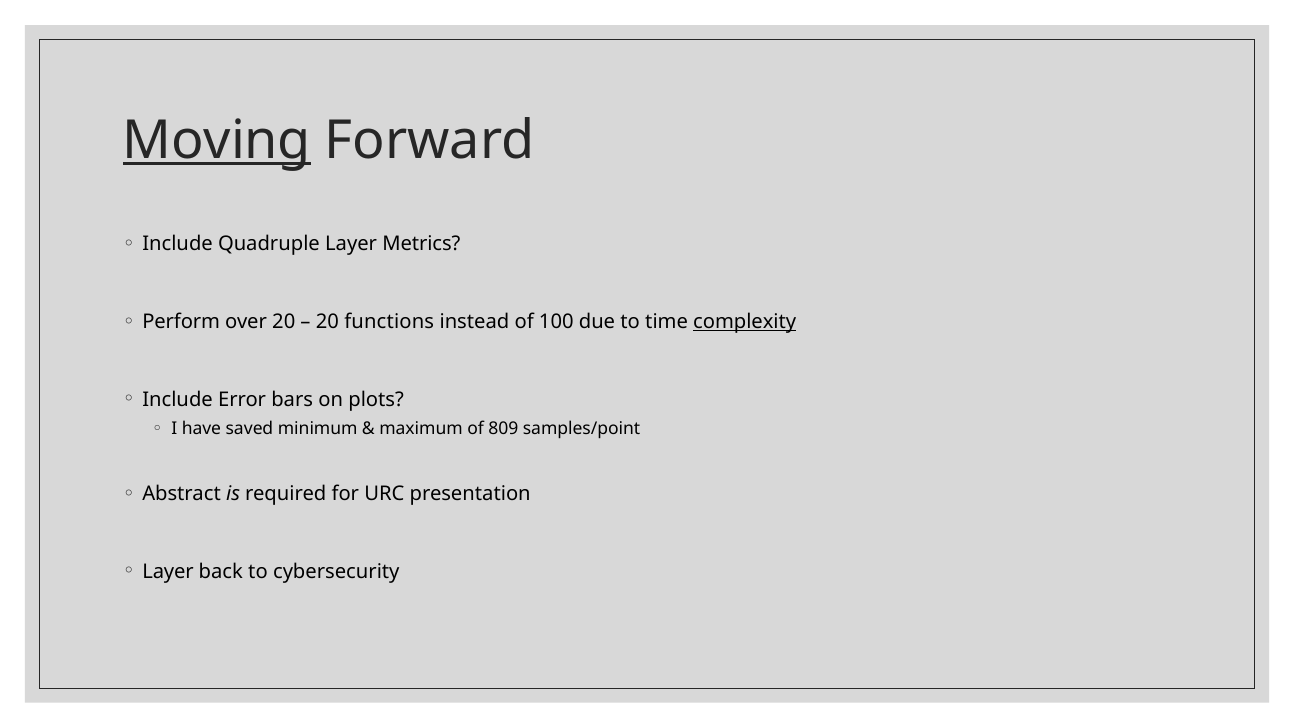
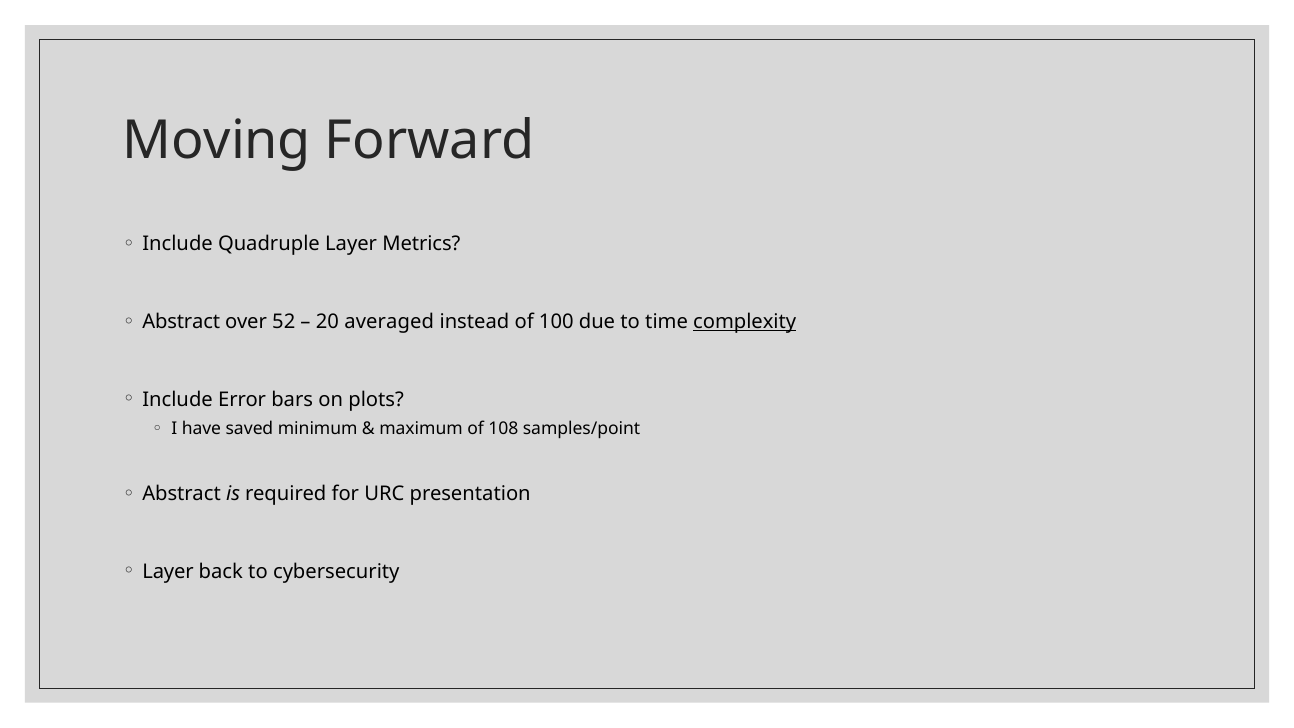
Moving underline: present -> none
Perform at (181, 322): Perform -> Abstract
over 20: 20 -> 52
functions: functions -> averaged
809: 809 -> 108
